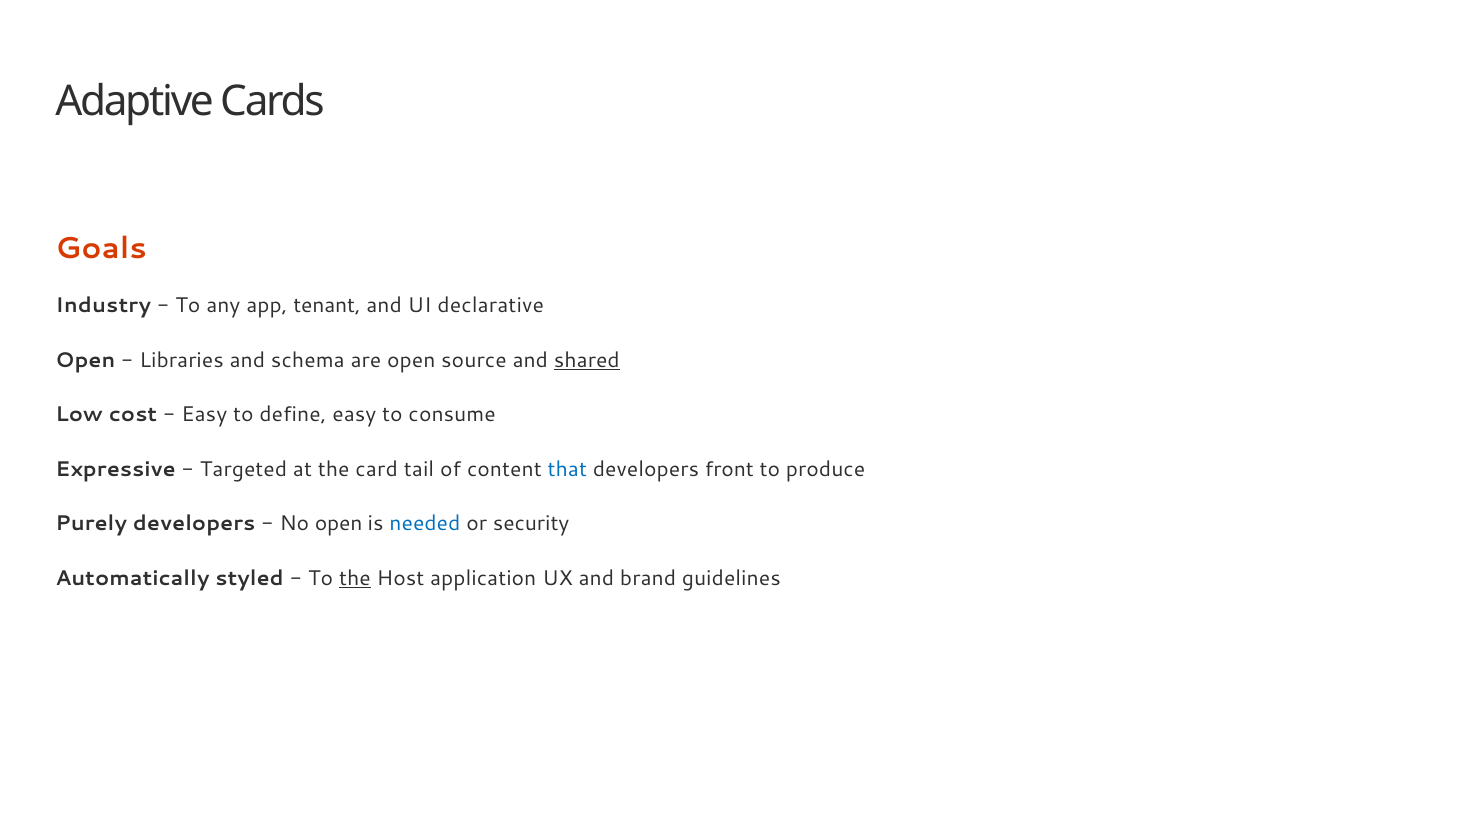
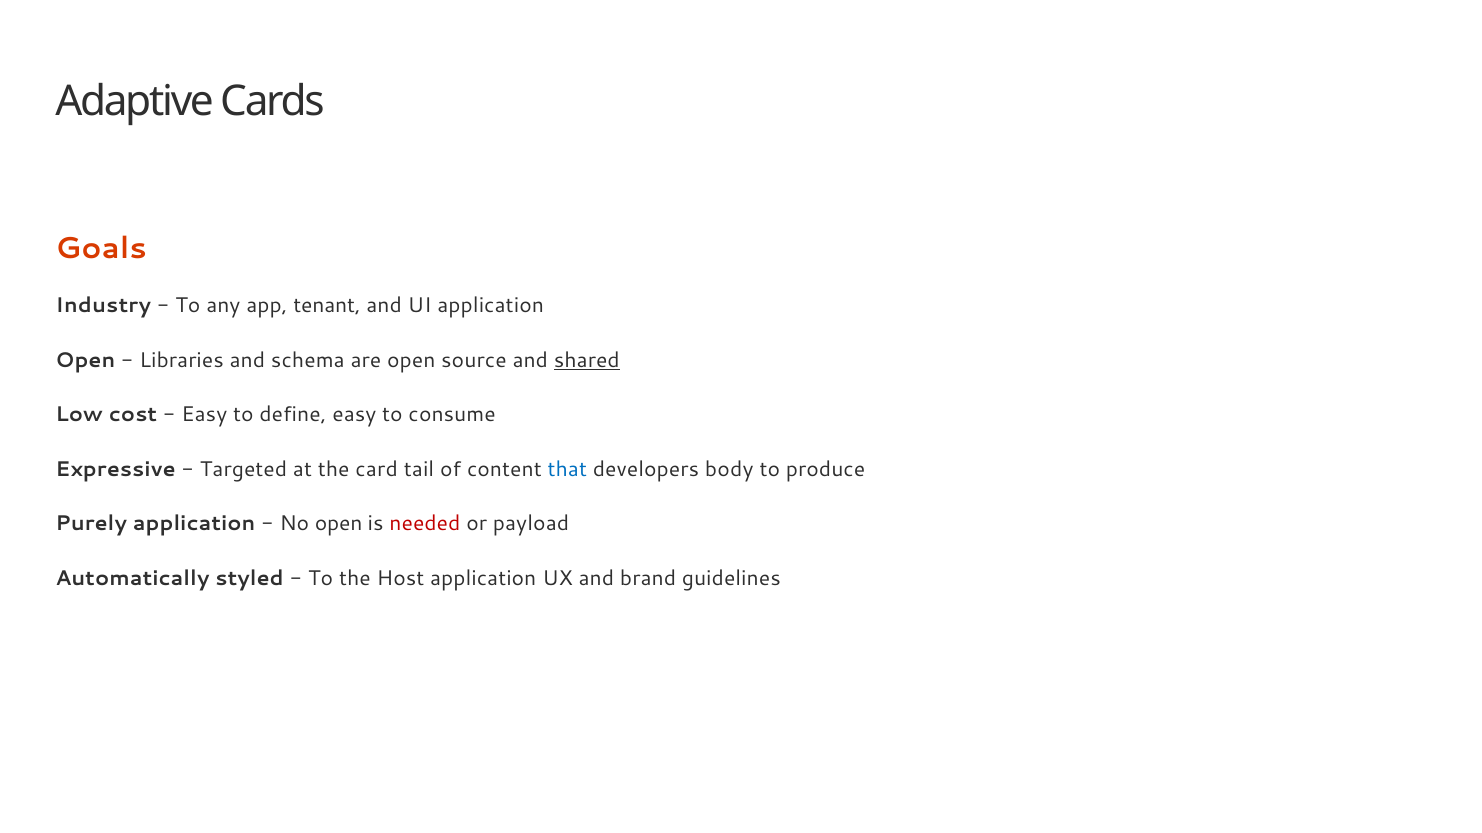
UI declarative: declarative -> application
front: front -> body
Purely developers: developers -> application
needed colour: blue -> red
security: security -> payload
the at (355, 579) underline: present -> none
